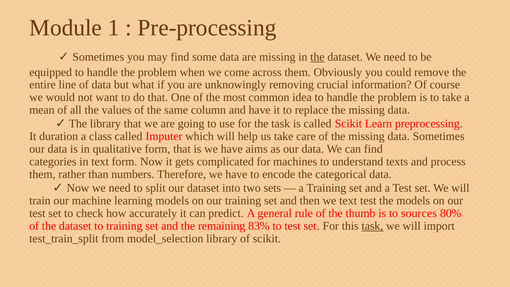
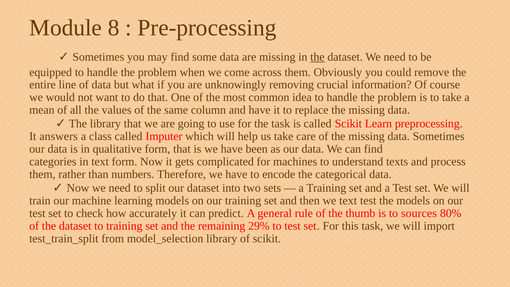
1: 1 -> 8
duration: duration -> answers
aims: aims -> been
83%: 83% -> 29%
task at (372, 226) underline: present -> none
